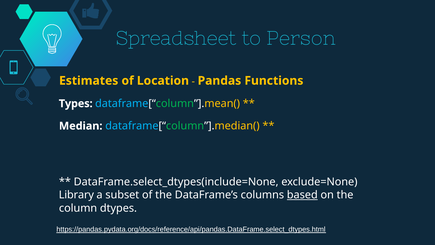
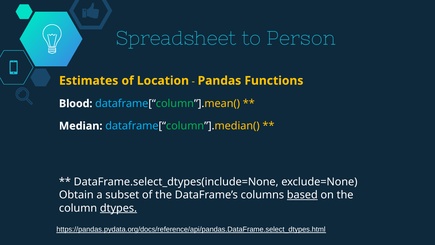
Types: Types -> Blood
Library: Library -> Obtain
dtypes underline: none -> present
